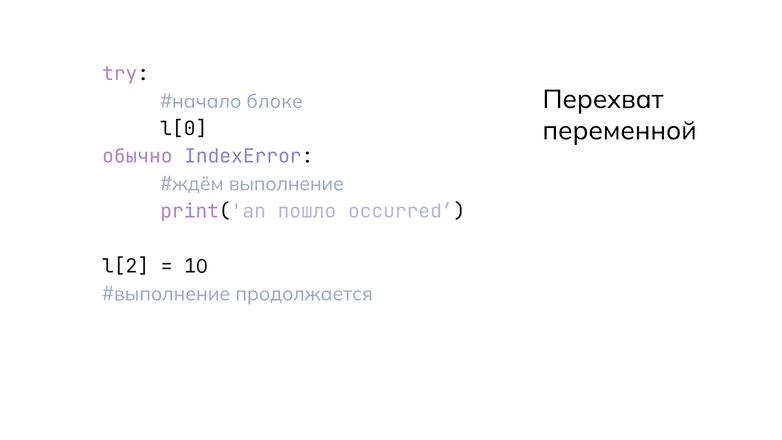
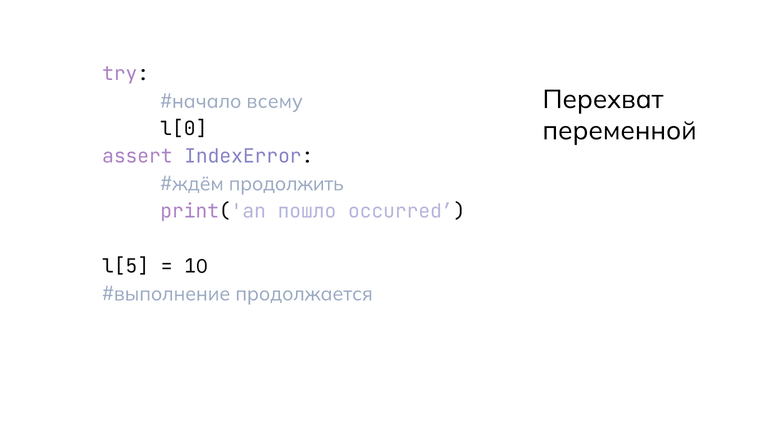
блоке: блоке -> всему
обычно: обычно -> assert
выполнение: выполнение -> продолжить
l[2: l[2 -> l[5
